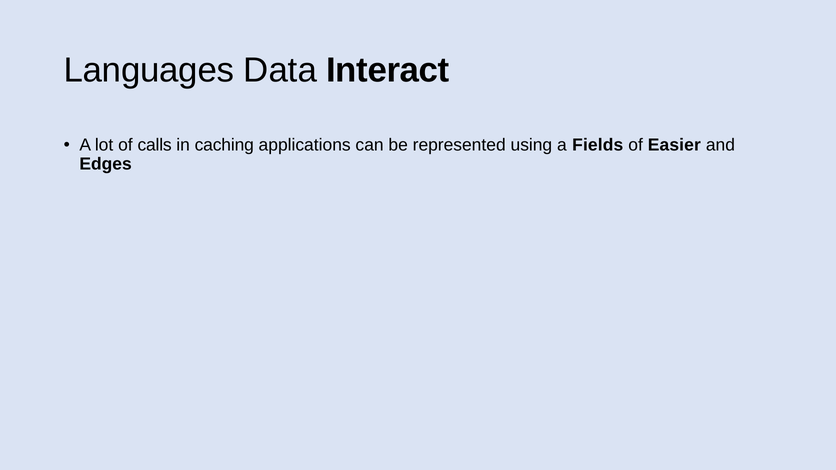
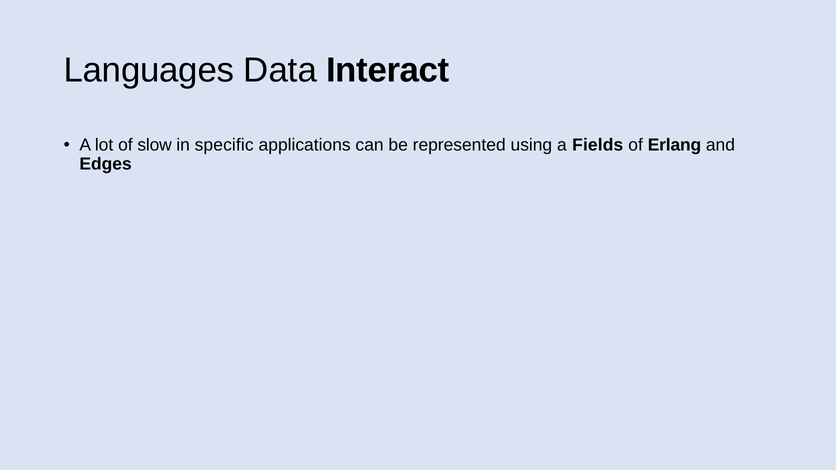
calls: calls -> slow
caching: caching -> specific
Easier: Easier -> Erlang
